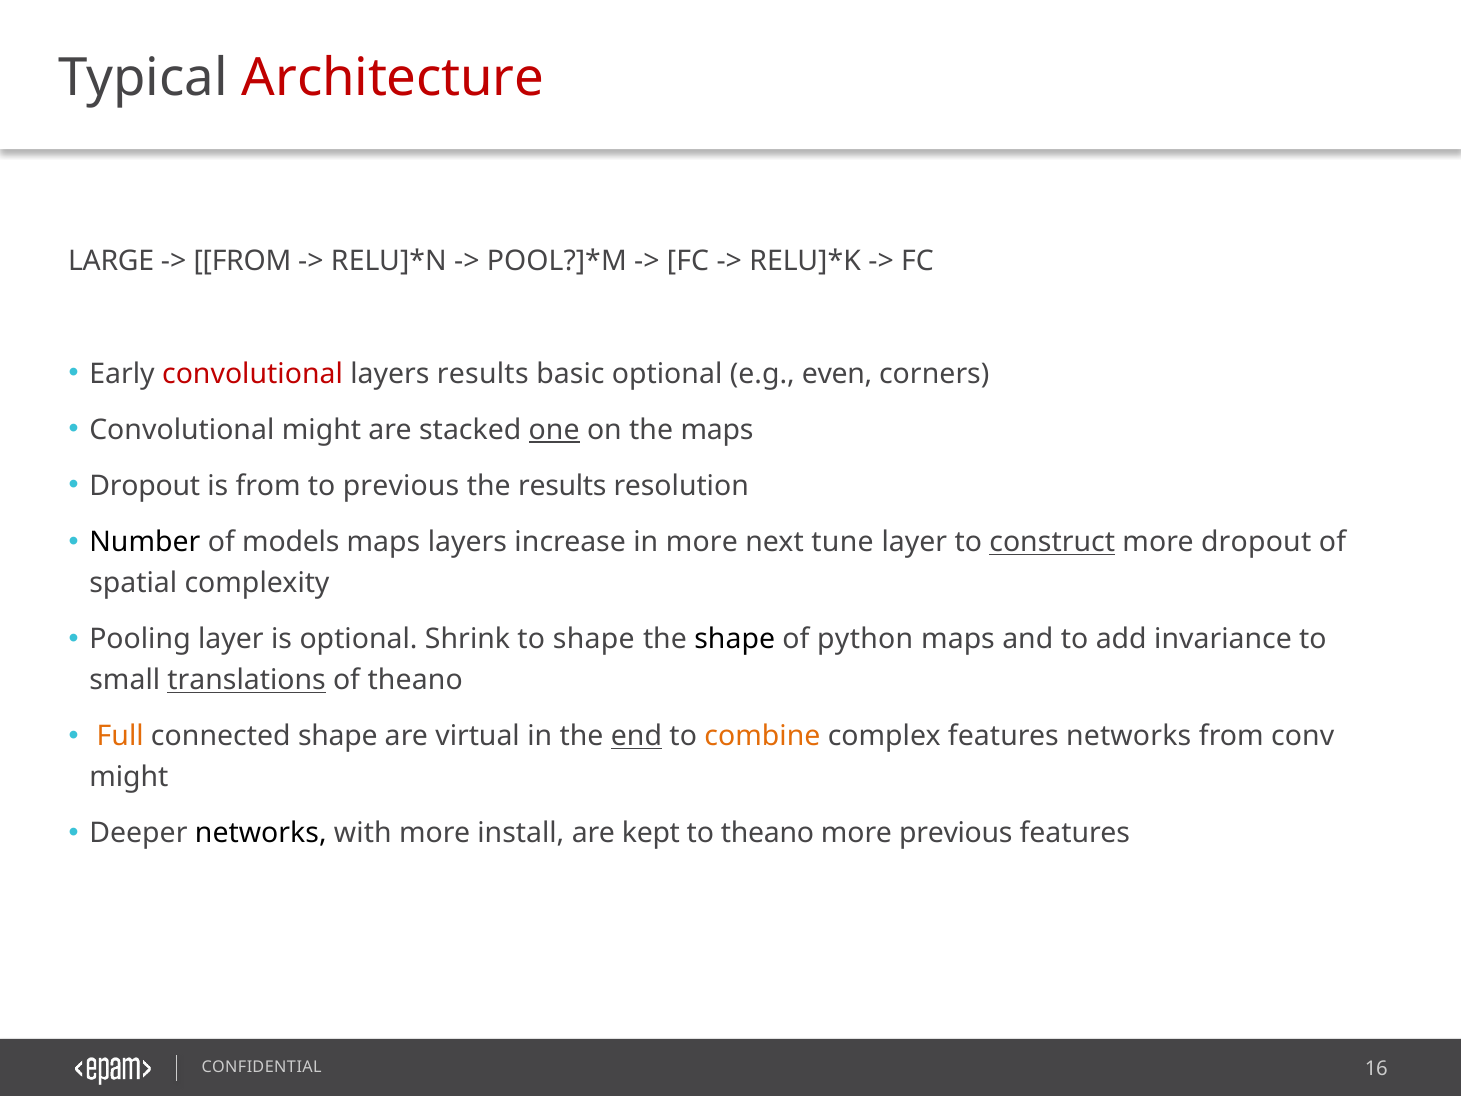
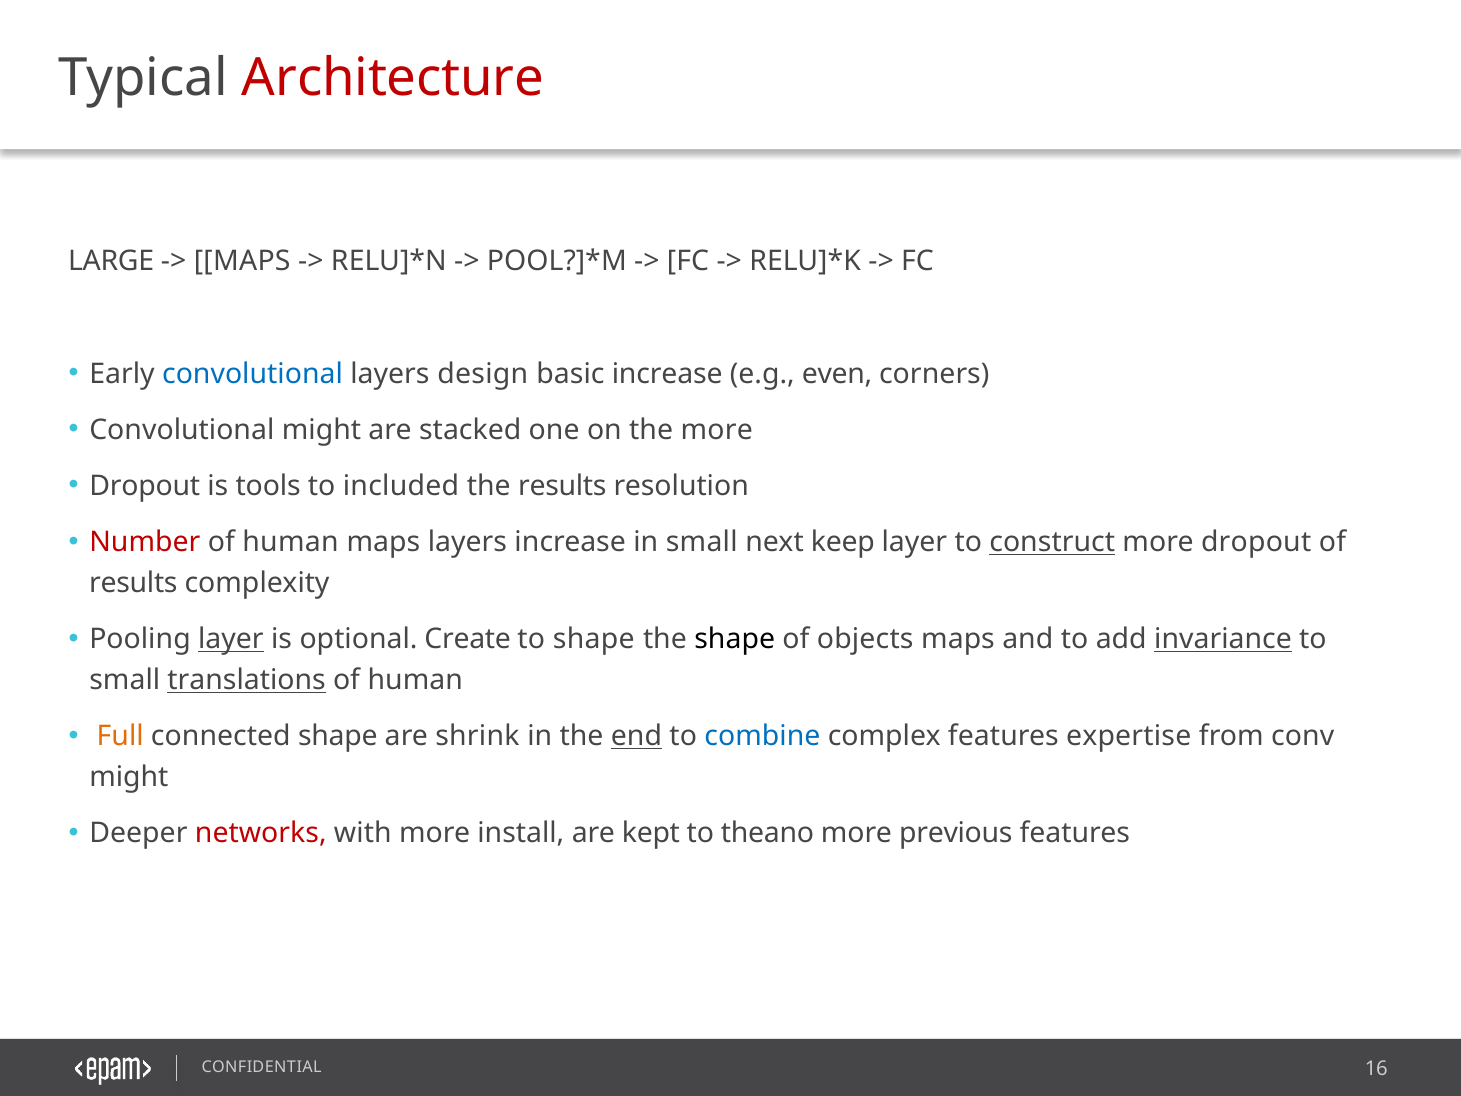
FROM at (242, 261): FROM -> MAPS
convolutional at (253, 374) colour: red -> blue
layers results: results -> design
basic optional: optional -> increase
one underline: present -> none
the maps: maps -> more
is from: from -> tools
to previous: previous -> included
Number colour: black -> red
models at (291, 542): models -> human
in more: more -> small
tune: tune -> keep
spatial at (133, 583): spatial -> results
layer at (231, 639) underline: none -> present
Shrink: Shrink -> Create
python: python -> objects
invariance underline: none -> present
theano at (415, 680): theano -> human
virtual: virtual -> shrink
combine colour: orange -> blue
features networks: networks -> expertise
networks at (261, 833) colour: black -> red
